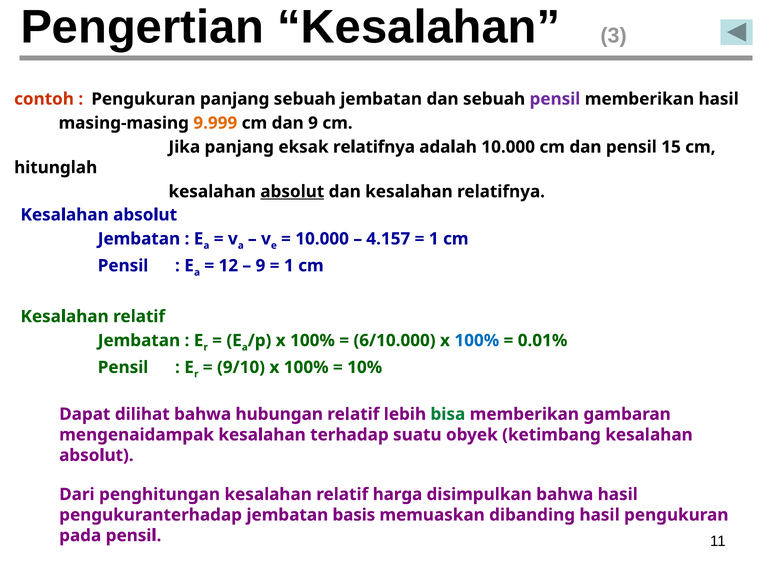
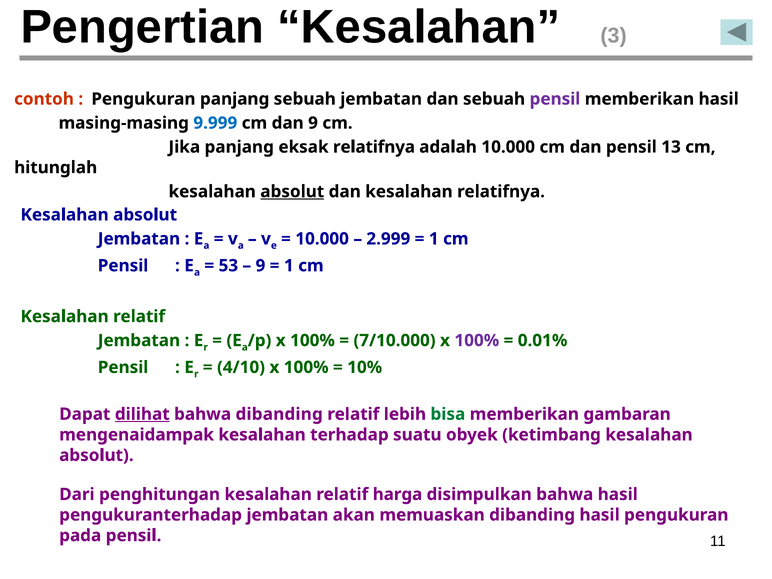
9.999 colour: orange -> blue
15: 15 -> 13
4.157: 4.157 -> 2.999
12: 12 -> 53
6/10.000: 6/10.000 -> 7/10.000
100% at (477, 340) colour: blue -> purple
9/10: 9/10 -> 4/10
dilihat underline: none -> present
bahwa hubungan: hubungan -> dibanding
basis: basis -> akan
